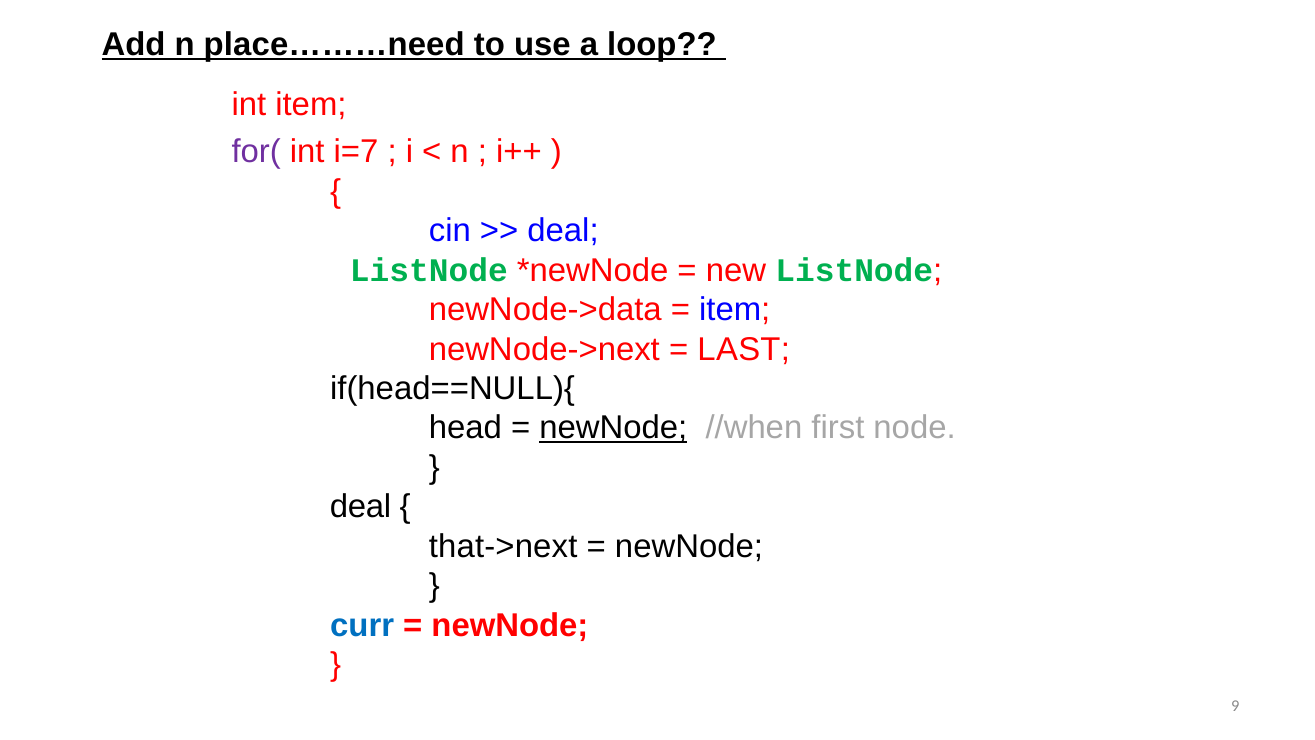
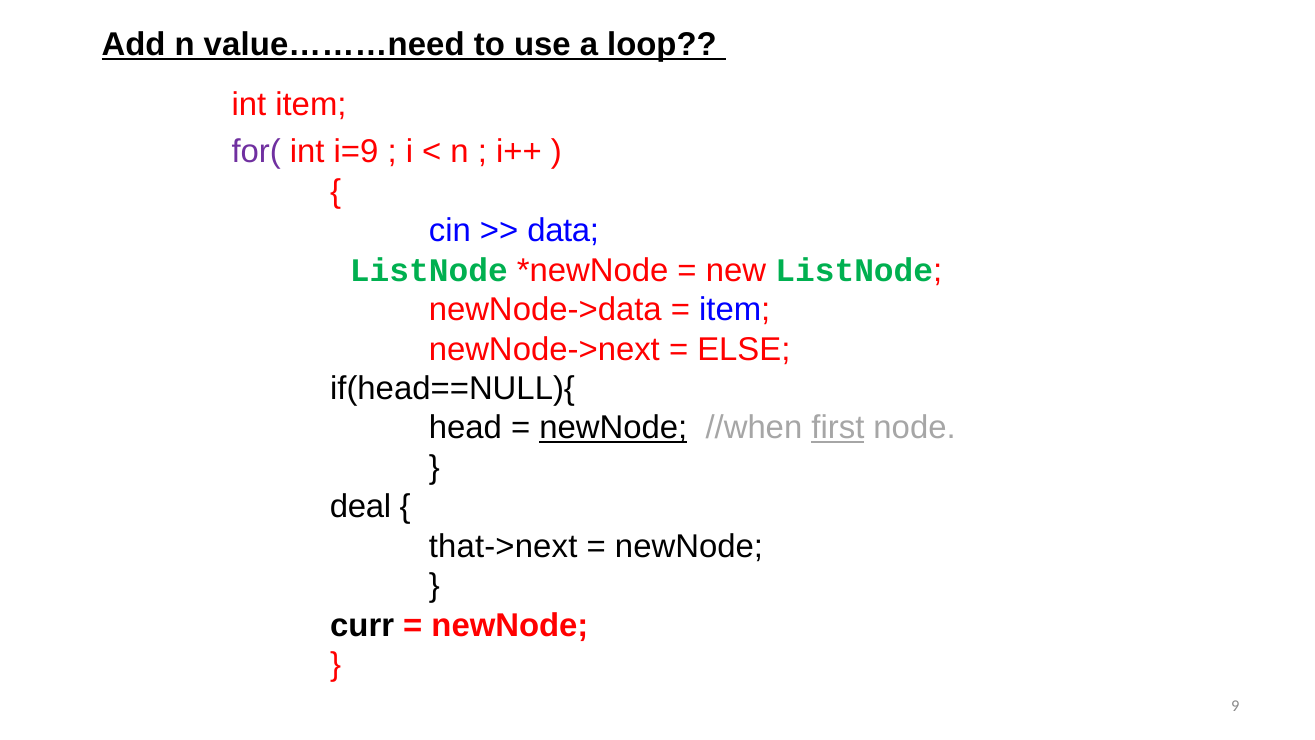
place………need: place………need -> value………need
i=7: i=7 -> i=9
deal at (563, 231): deal -> data
LAST: LAST -> ELSE
first underline: none -> present
curr colour: blue -> black
